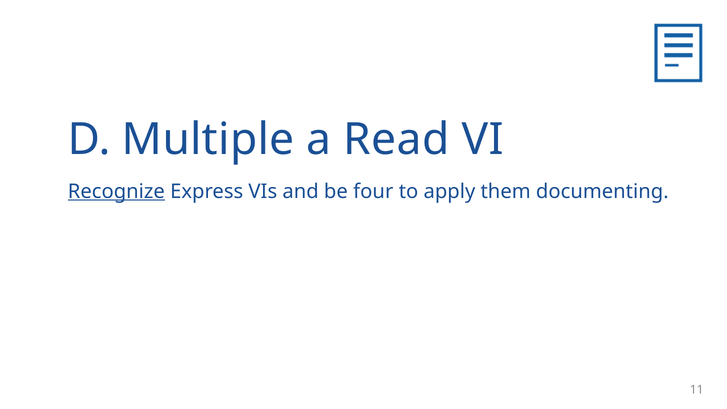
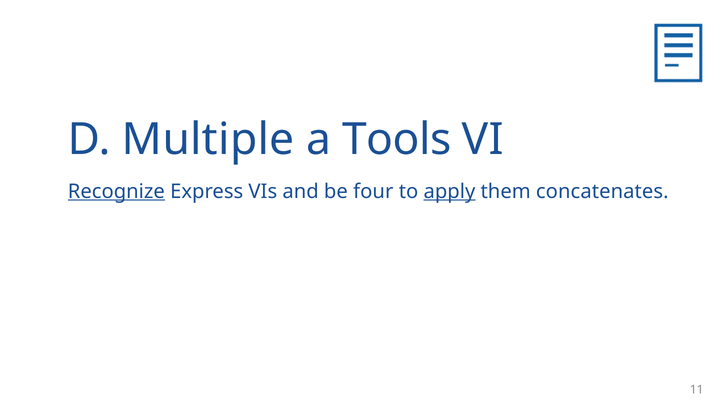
Read: Read -> Tools
apply underline: none -> present
documenting: documenting -> concatenates
